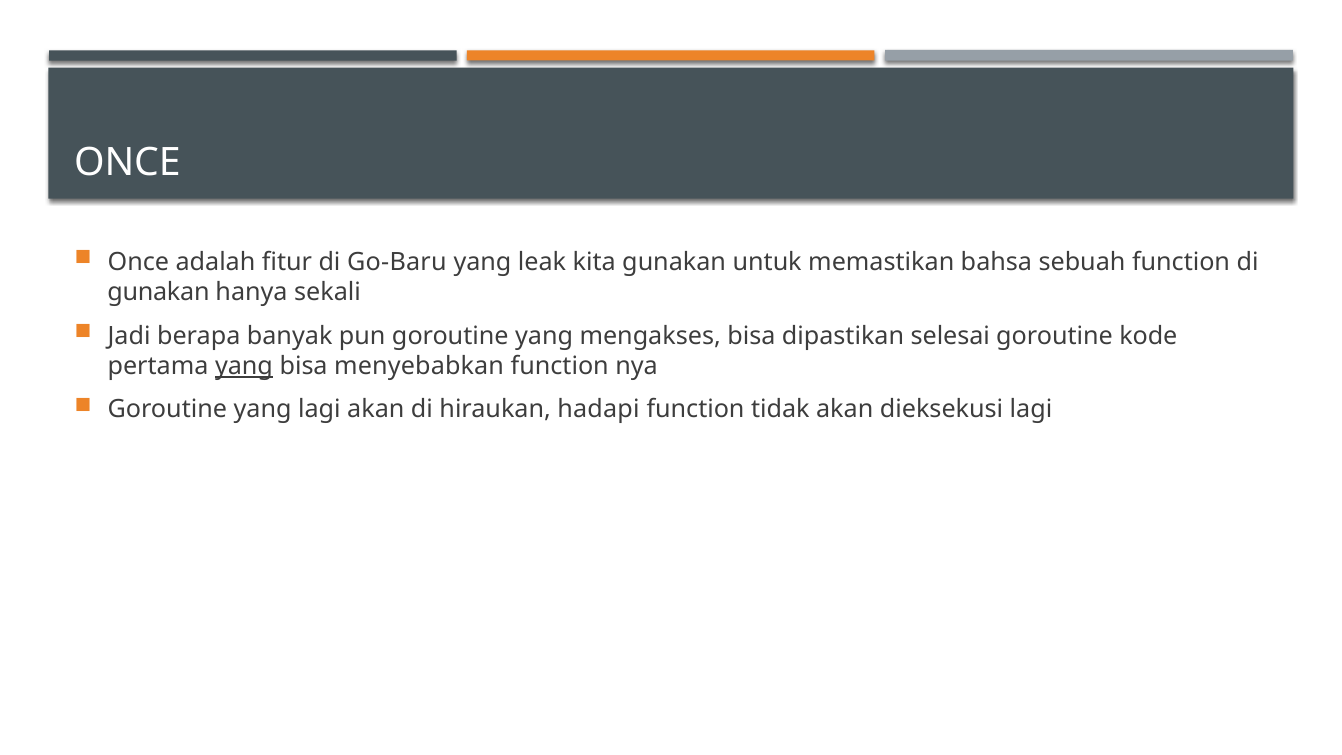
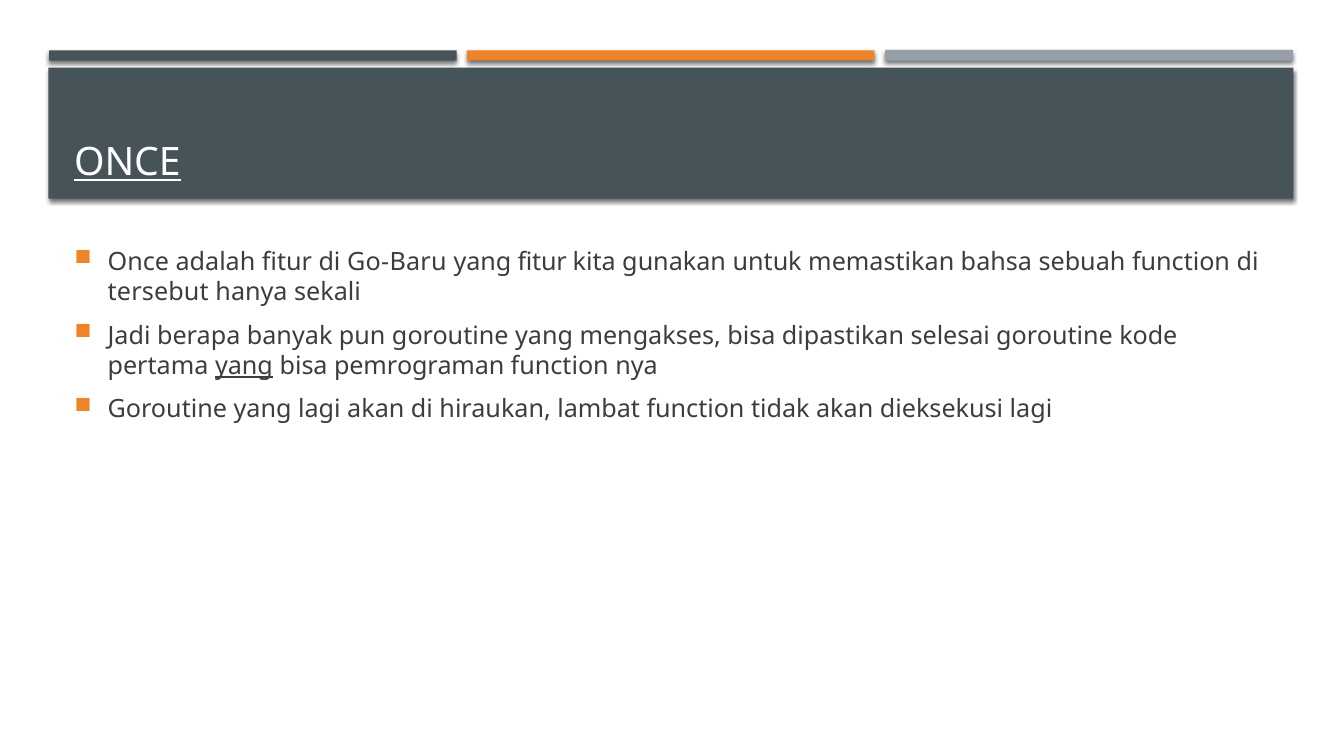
ONCE at (127, 163) underline: none -> present
yang leak: leak -> fitur
gunakan at (158, 292): gunakan -> tersebut
menyebabkan: menyebabkan -> pemrograman
hadapi: hadapi -> lambat
